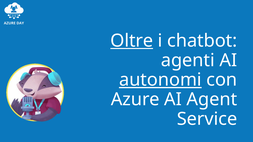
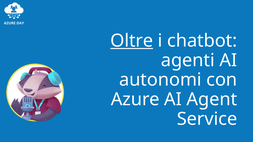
autonomi underline: present -> none
